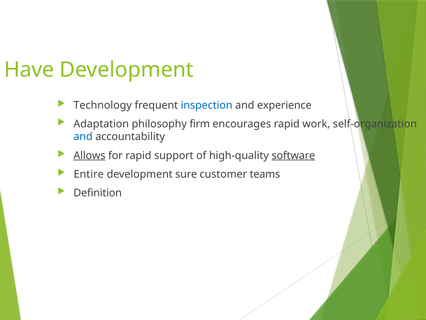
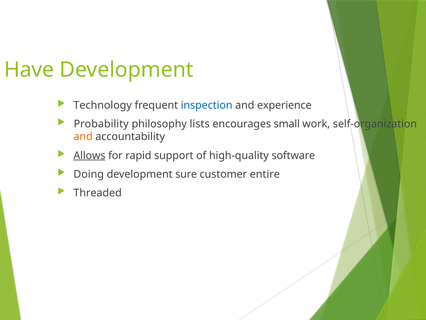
Adaptation: Adaptation -> Probability
firm: firm -> lists
encourages rapid: rapid -> small
and at (83, 137) colour: blue -> orange
software underline: present -> none
Entire: Entire -> Doing
teams: teams -> entire
Definition: Definition -> Threaded
